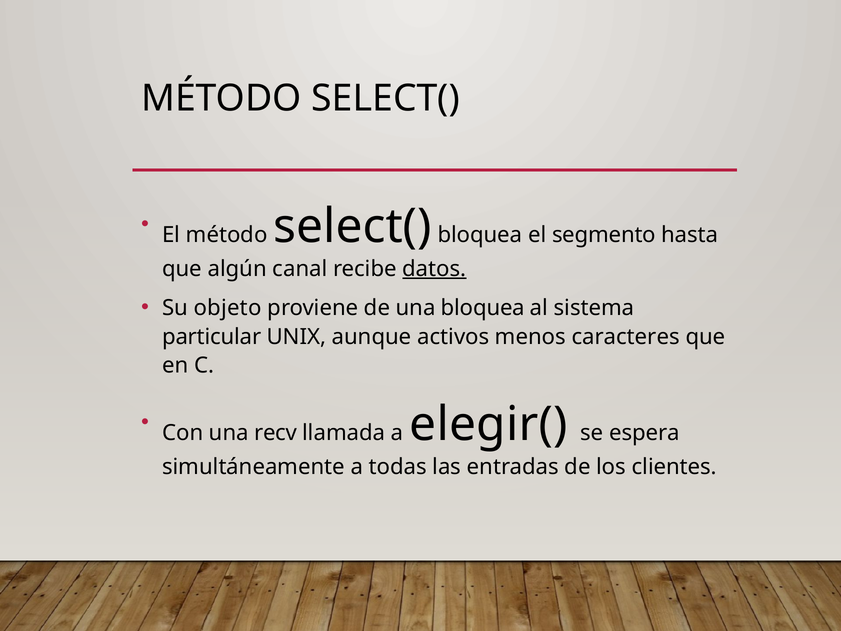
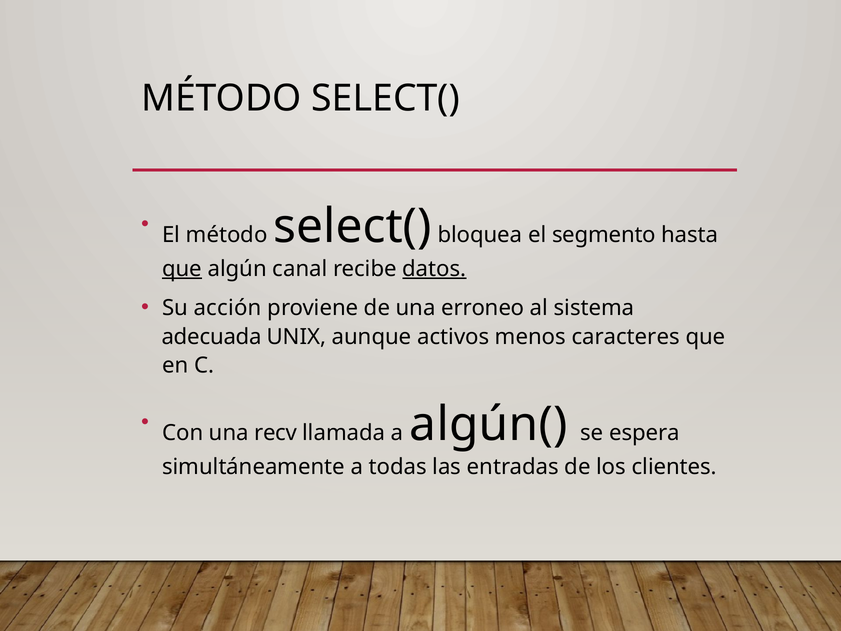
que at (182, 269) underline: none -> present
objeto: objeto -> acción
una bloquea: bloquea -> erroneo
particular: particular -> adecuada
elegir(: elegir( -> algún(
